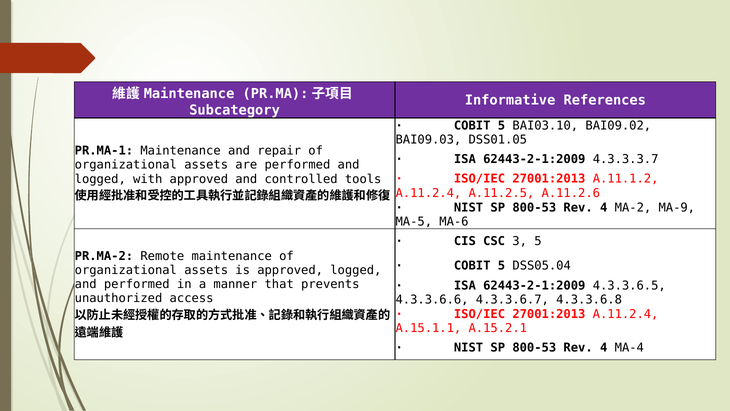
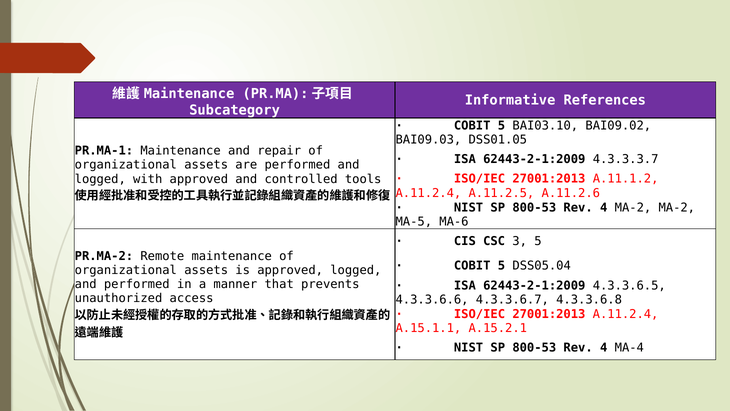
MA-2 MA-9: MA-9 -> MA-2
